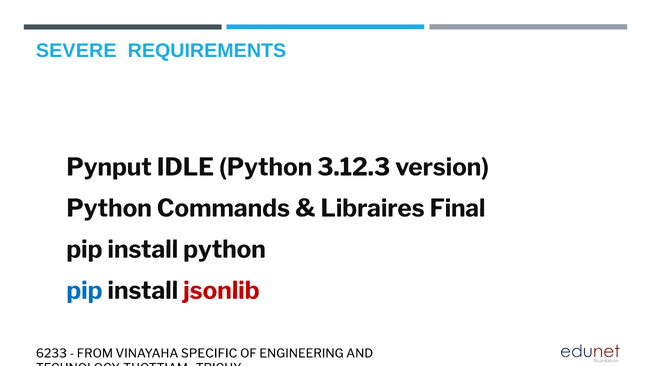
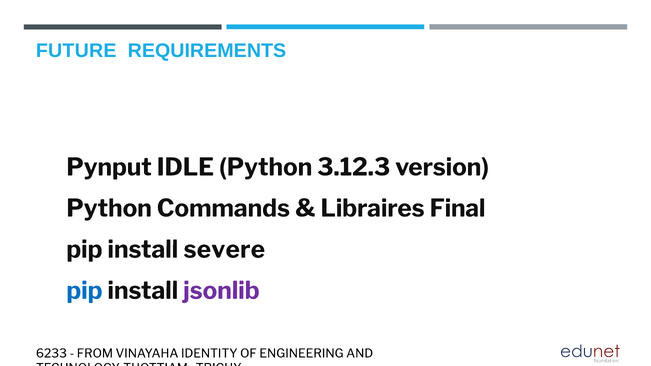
SEVERE: SEVERE -> FUTURE
install python: python -> severe
jsonlib colour: red -> purple
SPECIFIC: SPECIFIC -> IDENTITY
